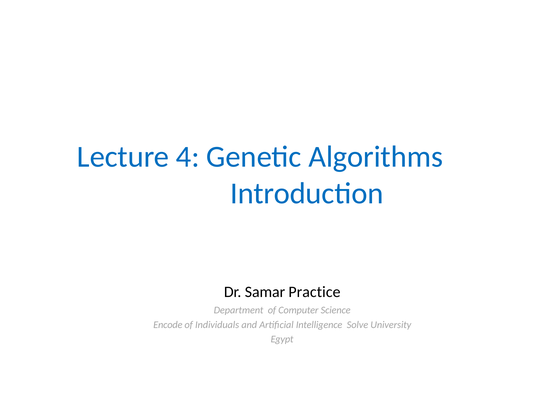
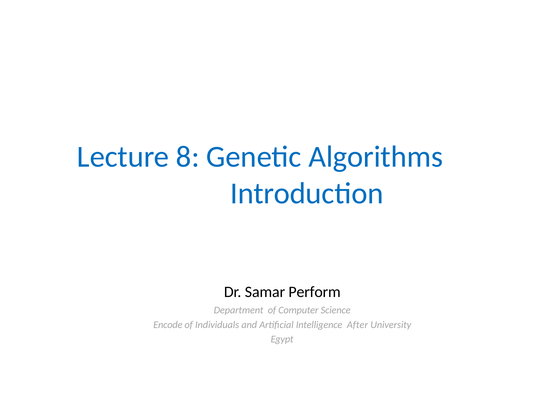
4: 4 -> 8
Practice: Practice -> Perform
Solve: Solve -> After
